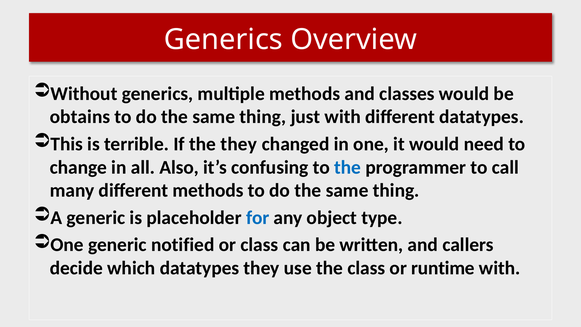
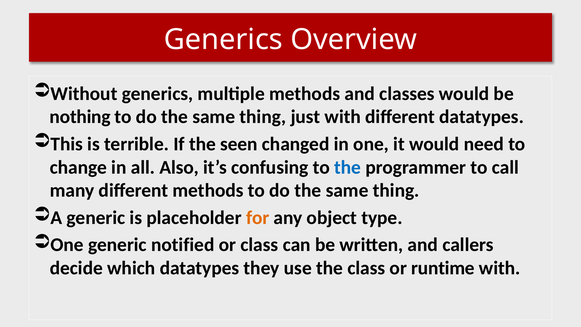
obtains: obtains -> nothing
the they: they -> seen
for colour: blue -> orange
